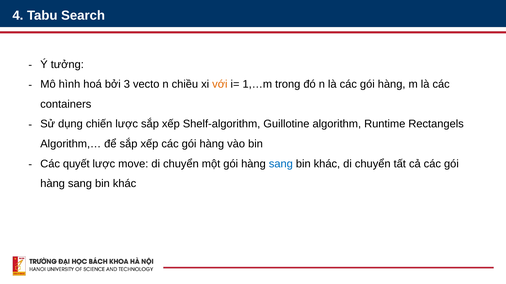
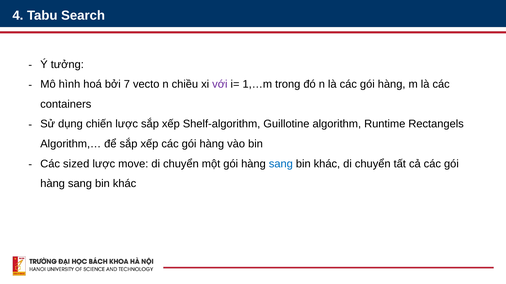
3: 3 -> 7
với colour: orange -> purple
quyết: quyết -> sized
